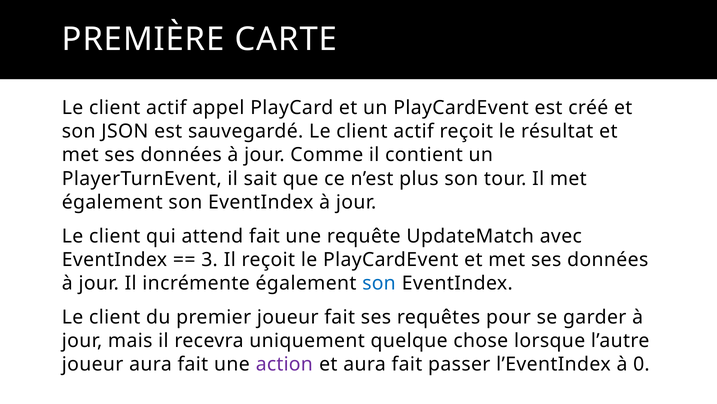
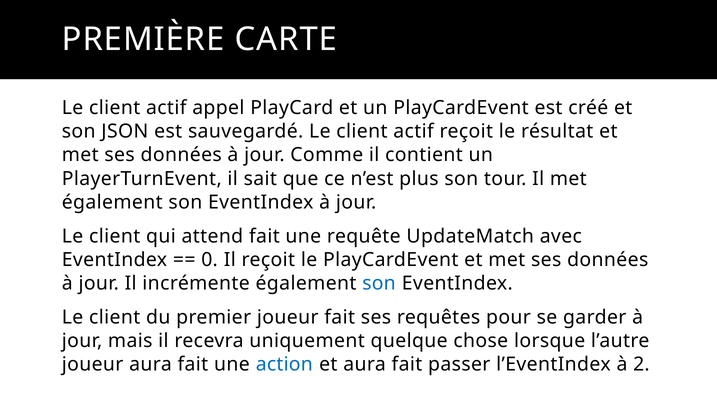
3: 3 -> 0
action colour: purple -> blue
0: 0 -> 2
